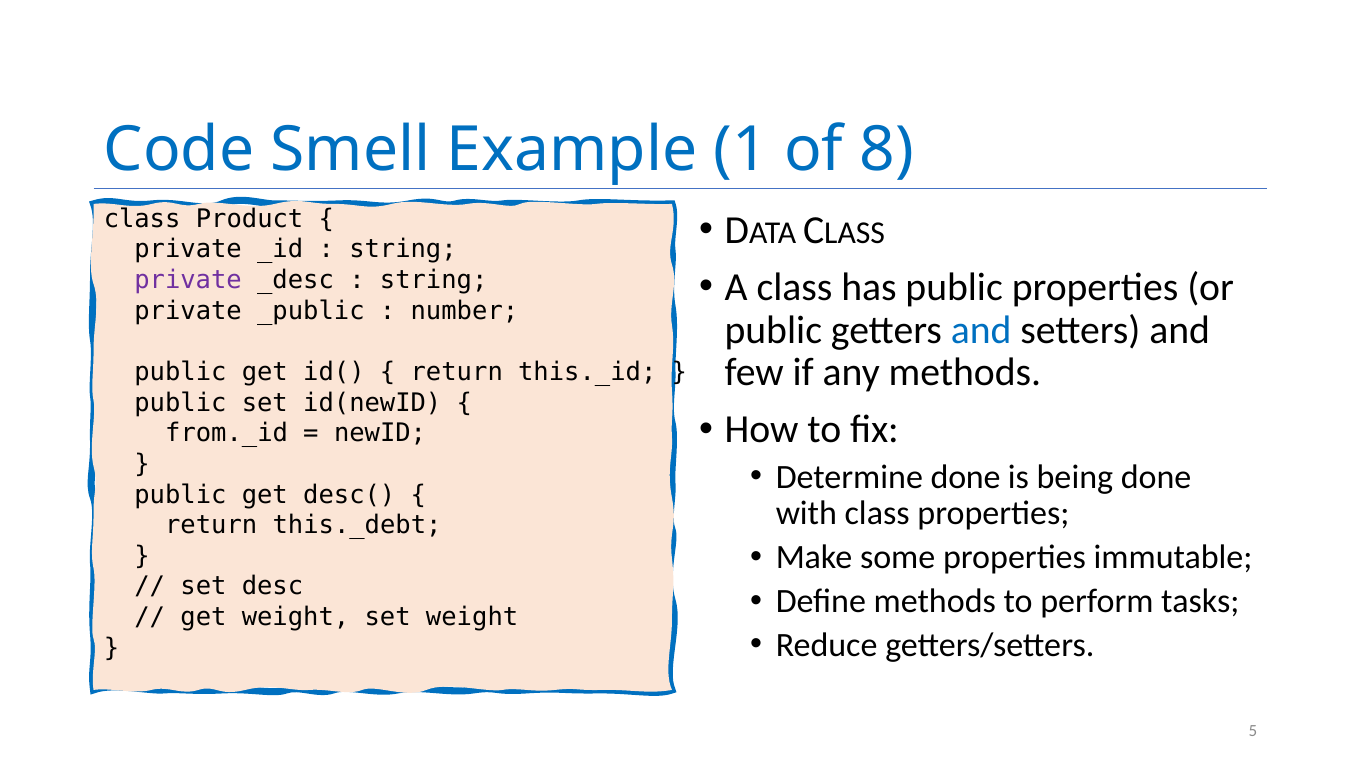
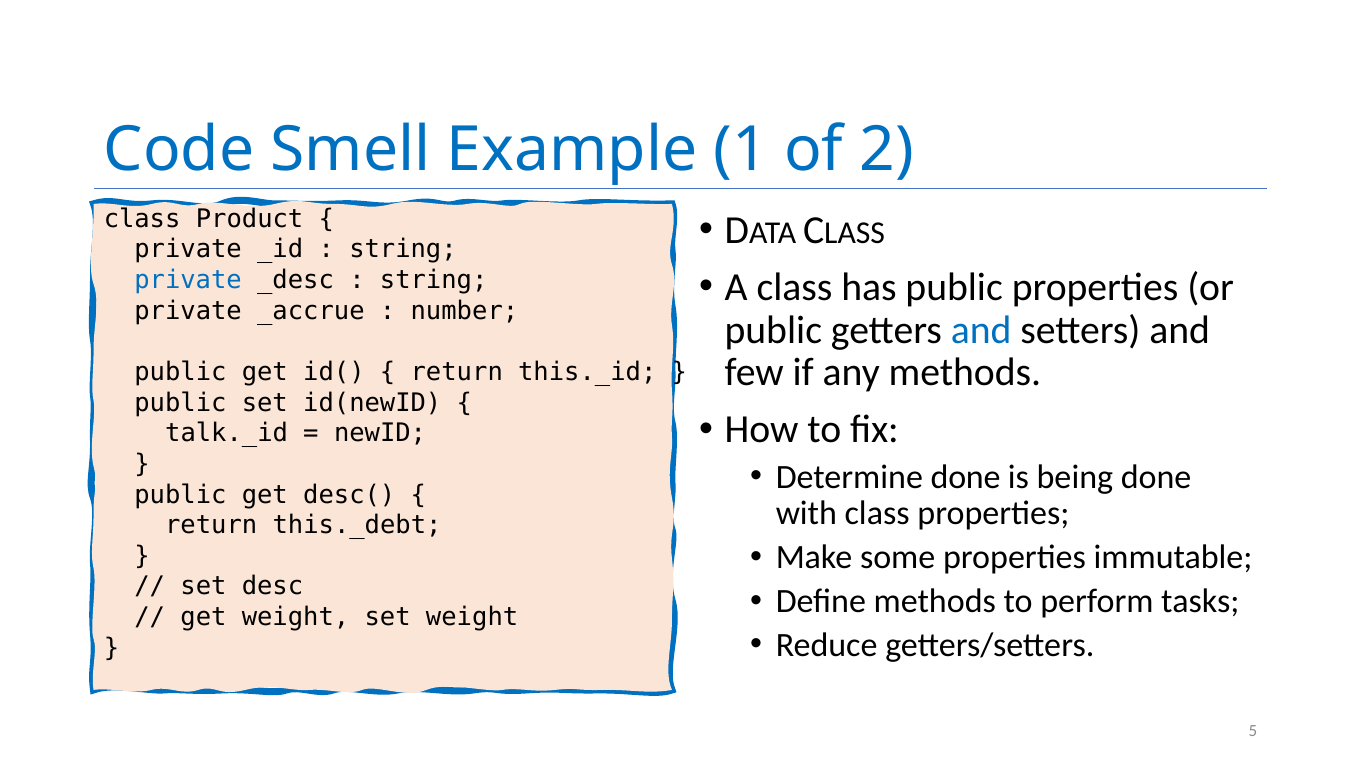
8: 8 -> 2
private at (188, 280) colour: purple -> blue
_public: _public -> _accrue
from._id: from._id -> talk._id
